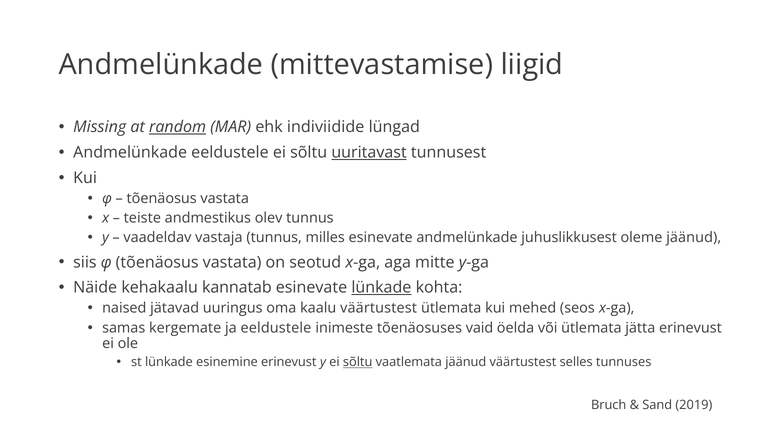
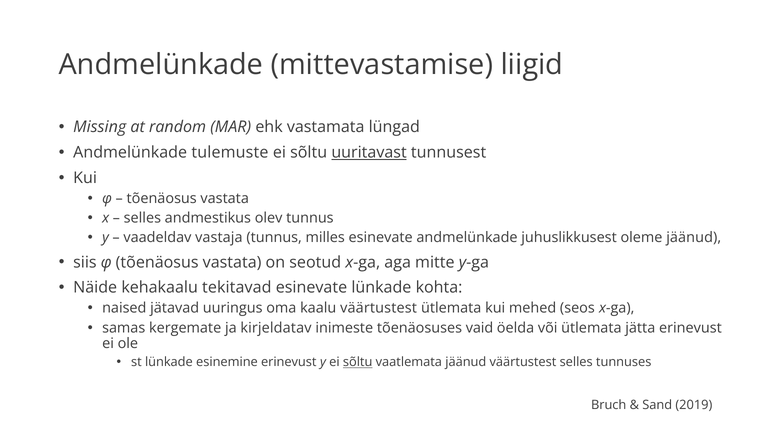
random underline: present -> none
indiviidide: indiviidide -> vastamata
Andmelünkade eeldustele: eeldustele -> tulemuste
teiste at (142, 218): teiste -> selles
kannatab: kannatab -> tekitavad
lünkade at (381, 287) underline: present -> none
ja eeldustele: eeldustele -> kirjeldatav
